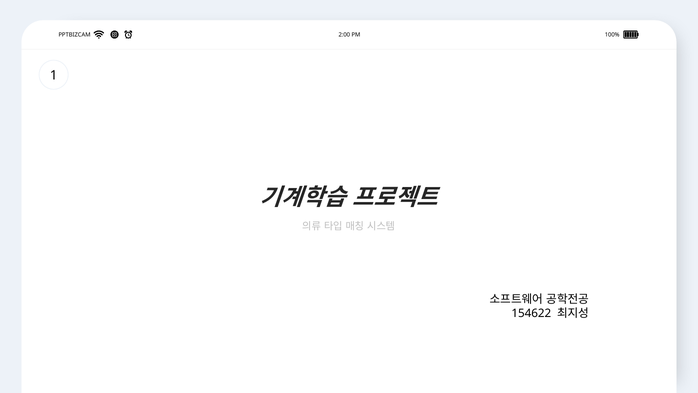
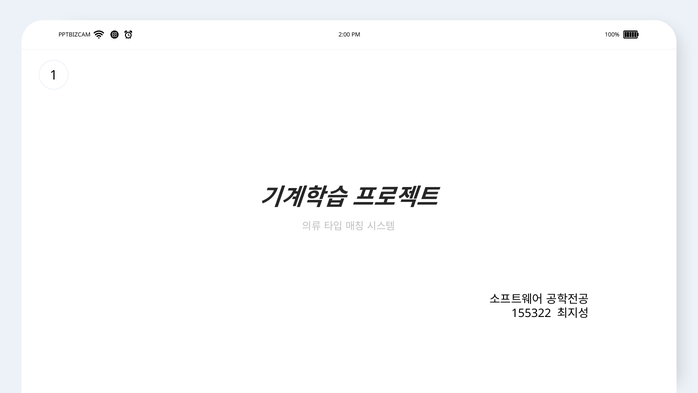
154622: 154622 -> 155322
